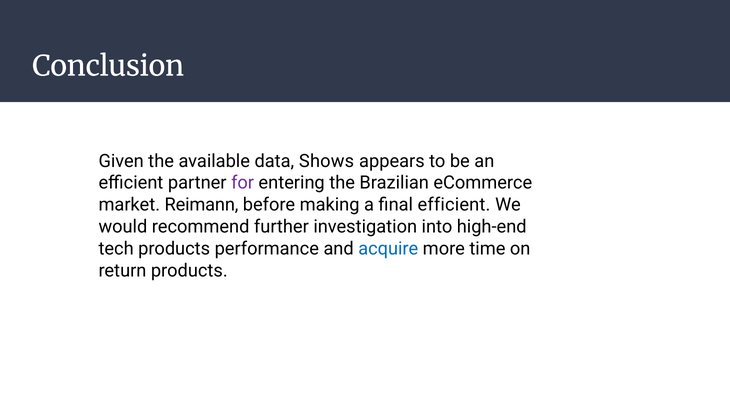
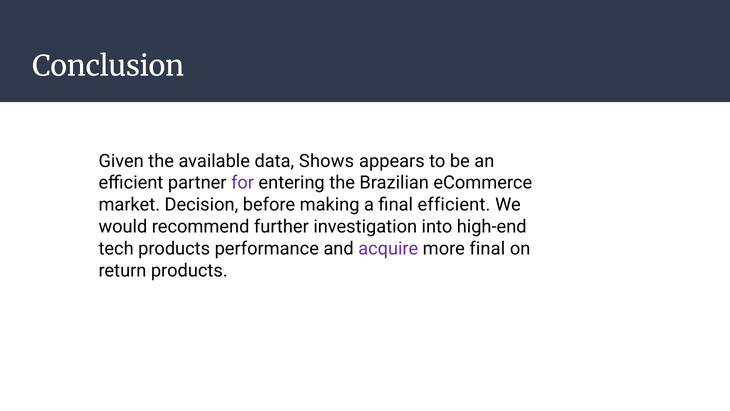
Reimann: Reimann -> Decision
acquire colour: blue -> purple
more time: time -> final
